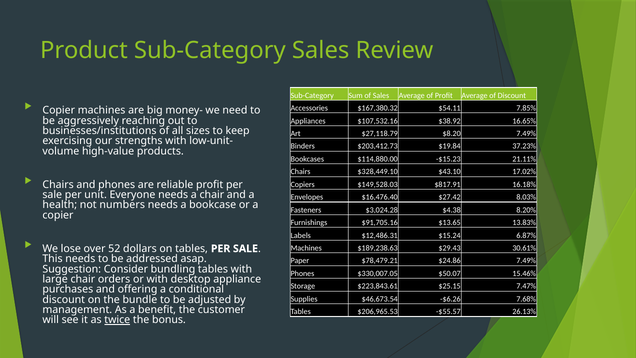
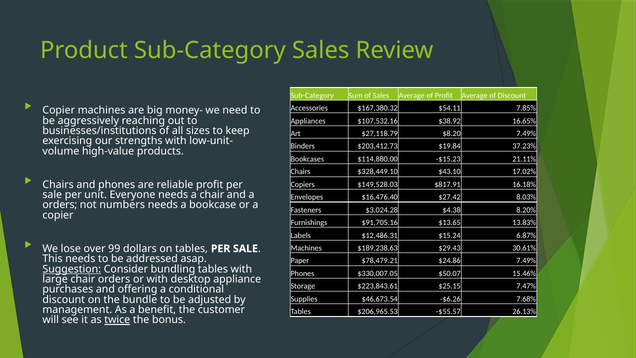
health at (60, 205): health -> orders
52: 52 -> 99
Suggestion underline: none -> present
